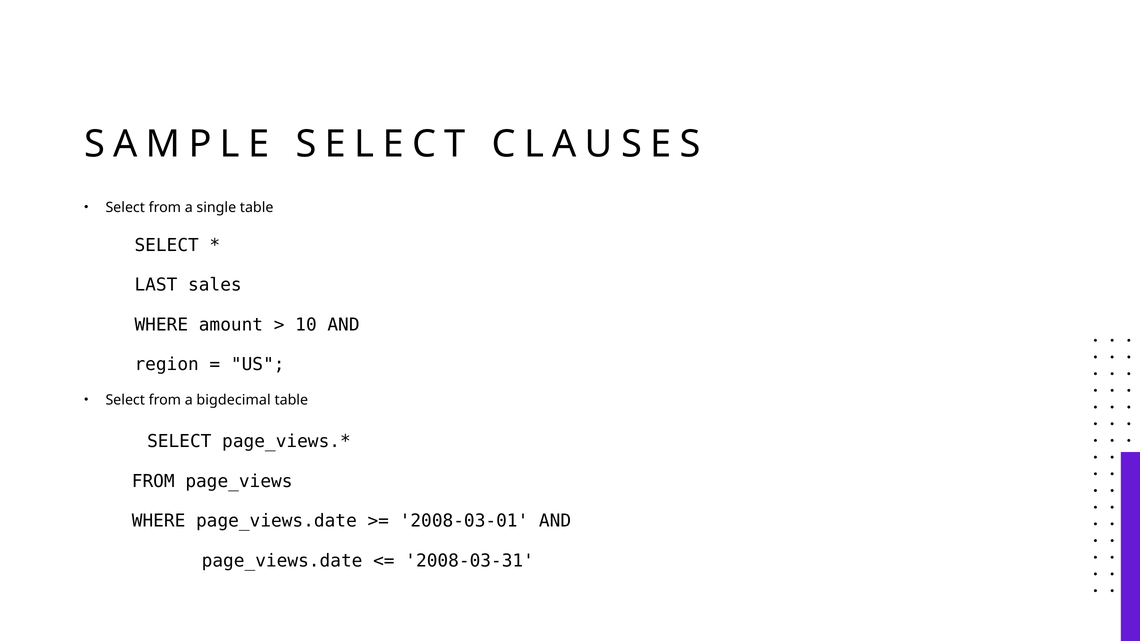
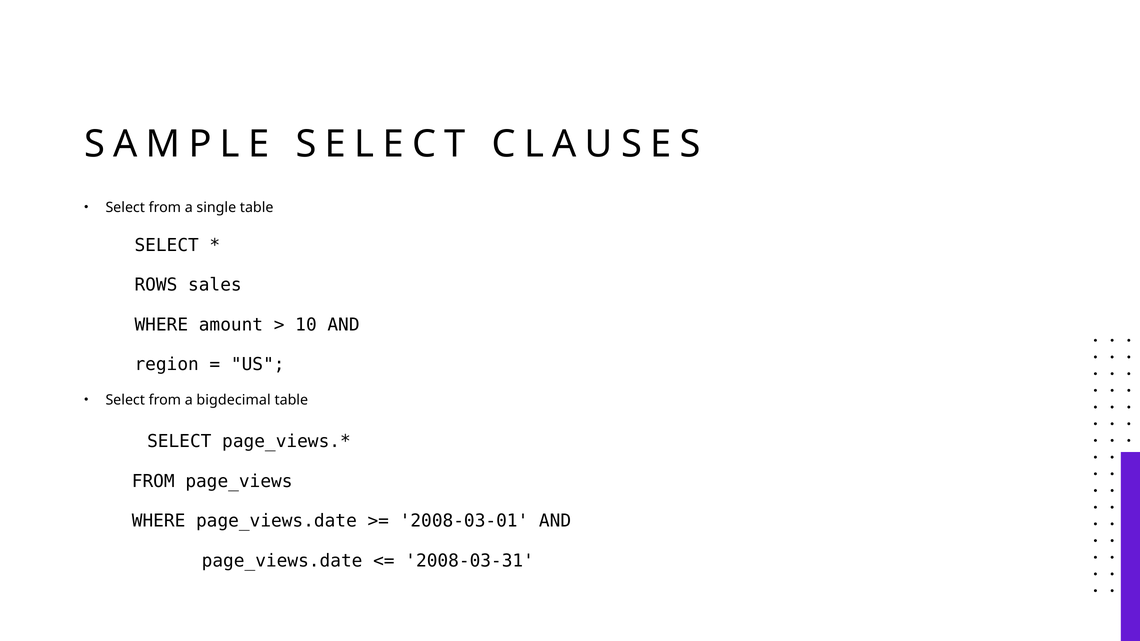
LAST: LAST -> ROWS
